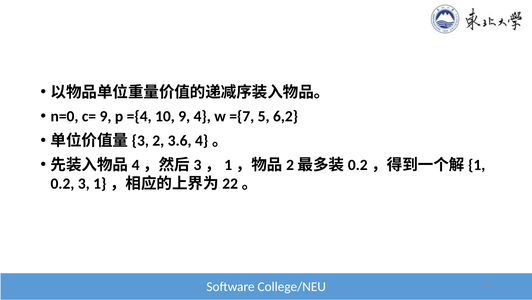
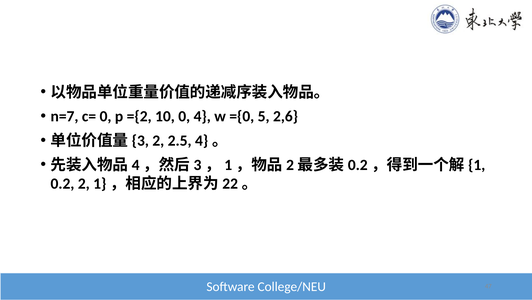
n=0: n=0 -> n=7
c= 9: 9 -> 0
={4: ={4 -> ={2
10 9: 9 -> 0
={7: ={7 -> ={0
6,2: 6,2 -> 2,6
3.6: 3.6 -> 2.5
0.2 3: 3 -> 2
